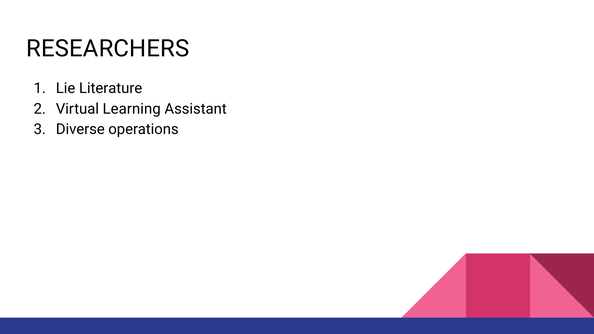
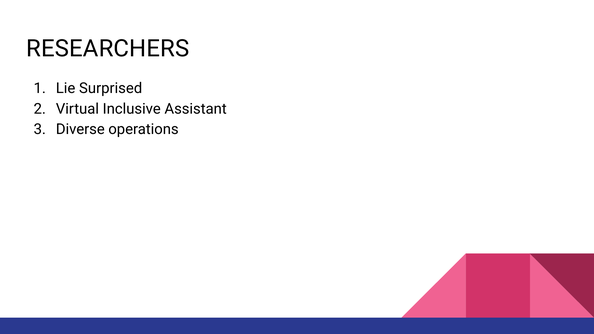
Literature: Literature -> Surprised
Learning: Learning -> Inclusive
